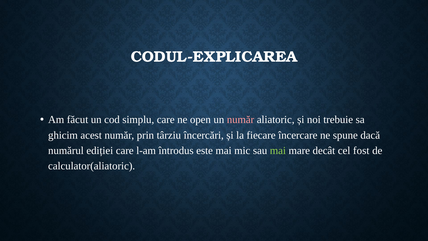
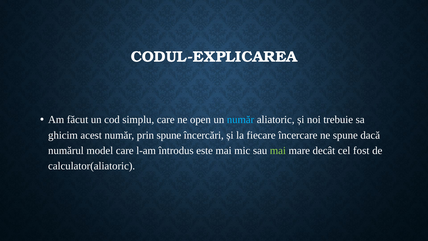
număr at (241, 120) colour: pink -> light blue
prin târziu: târziu -> spune
ediției: ediției -> model
